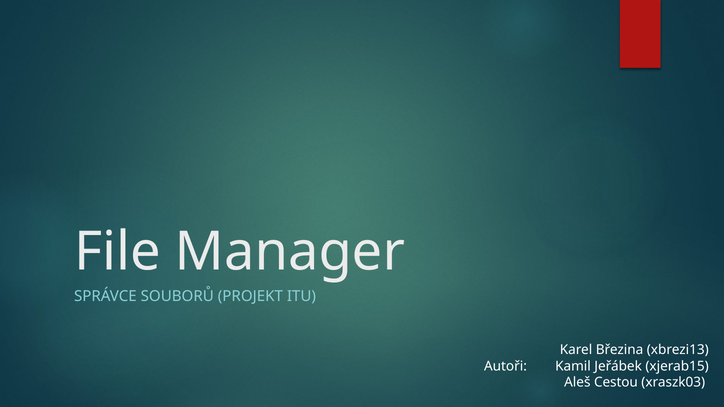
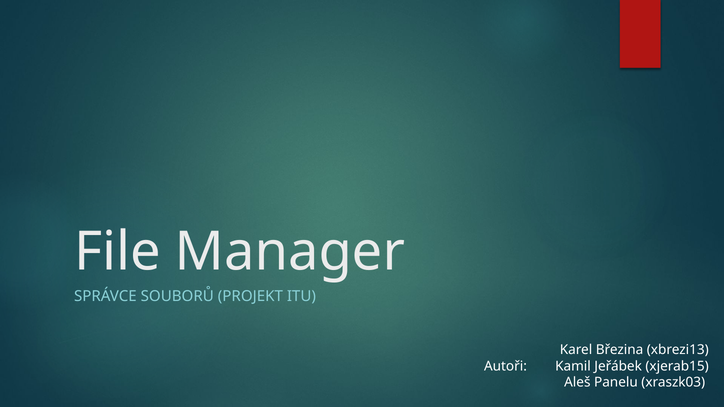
Cestou: Cestou -> Panelu
